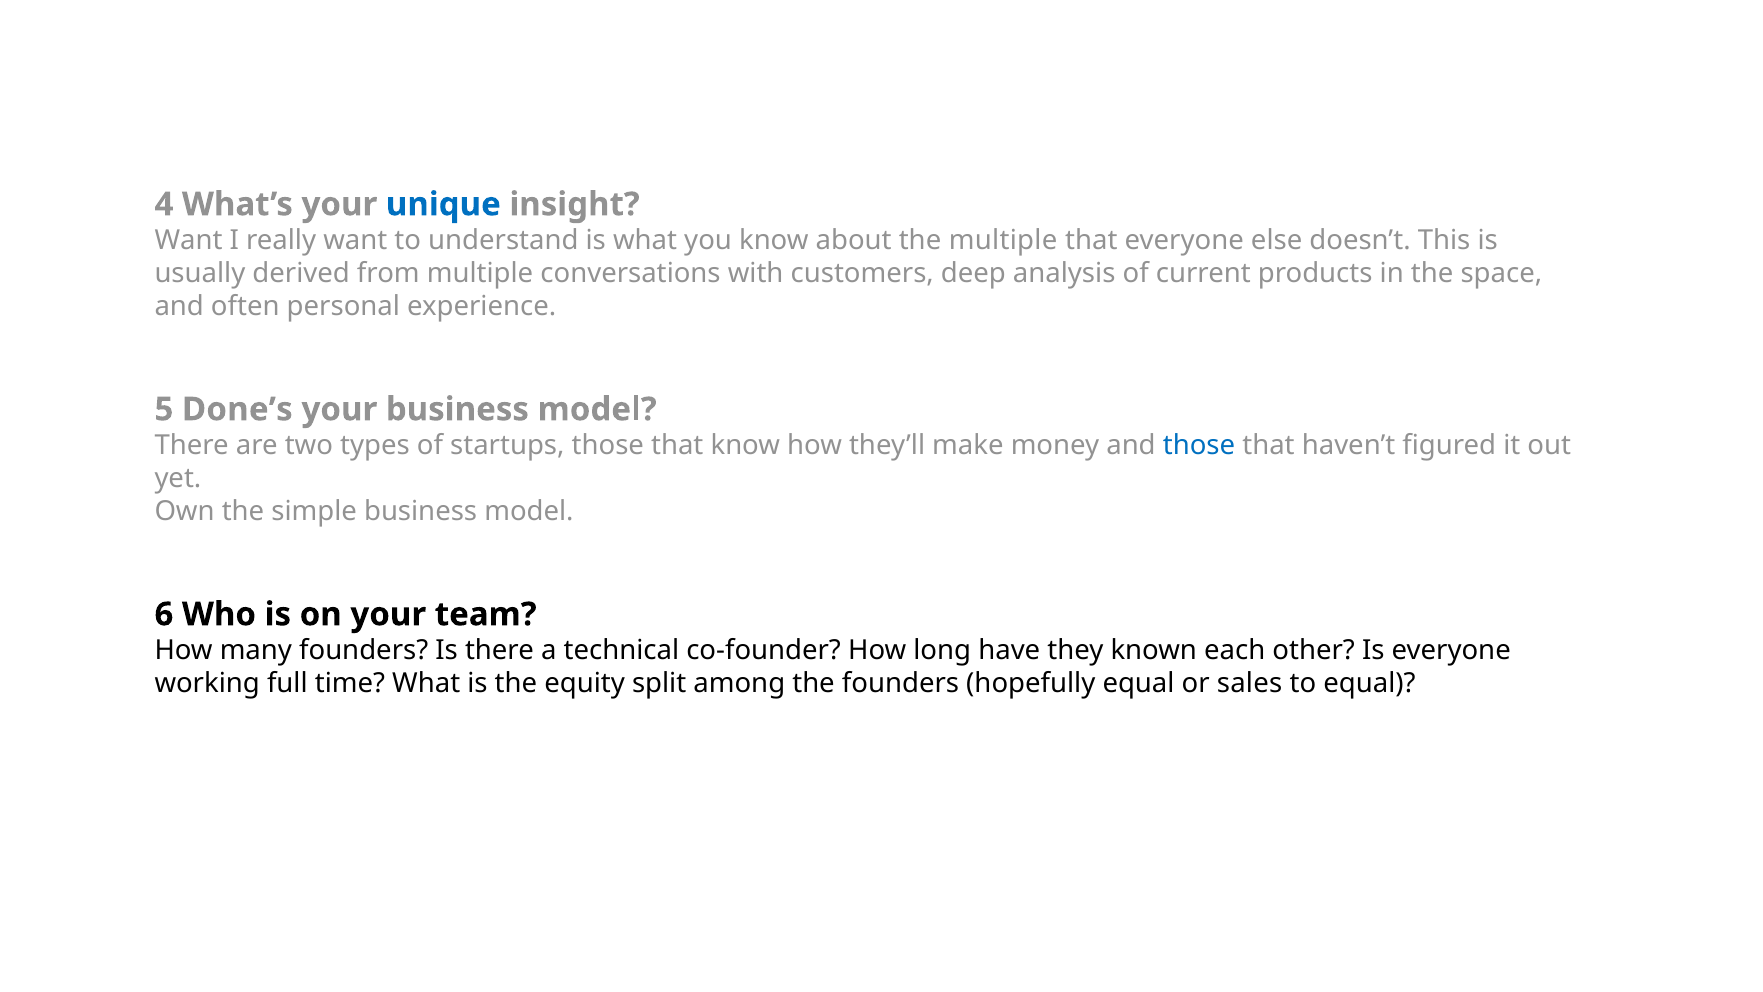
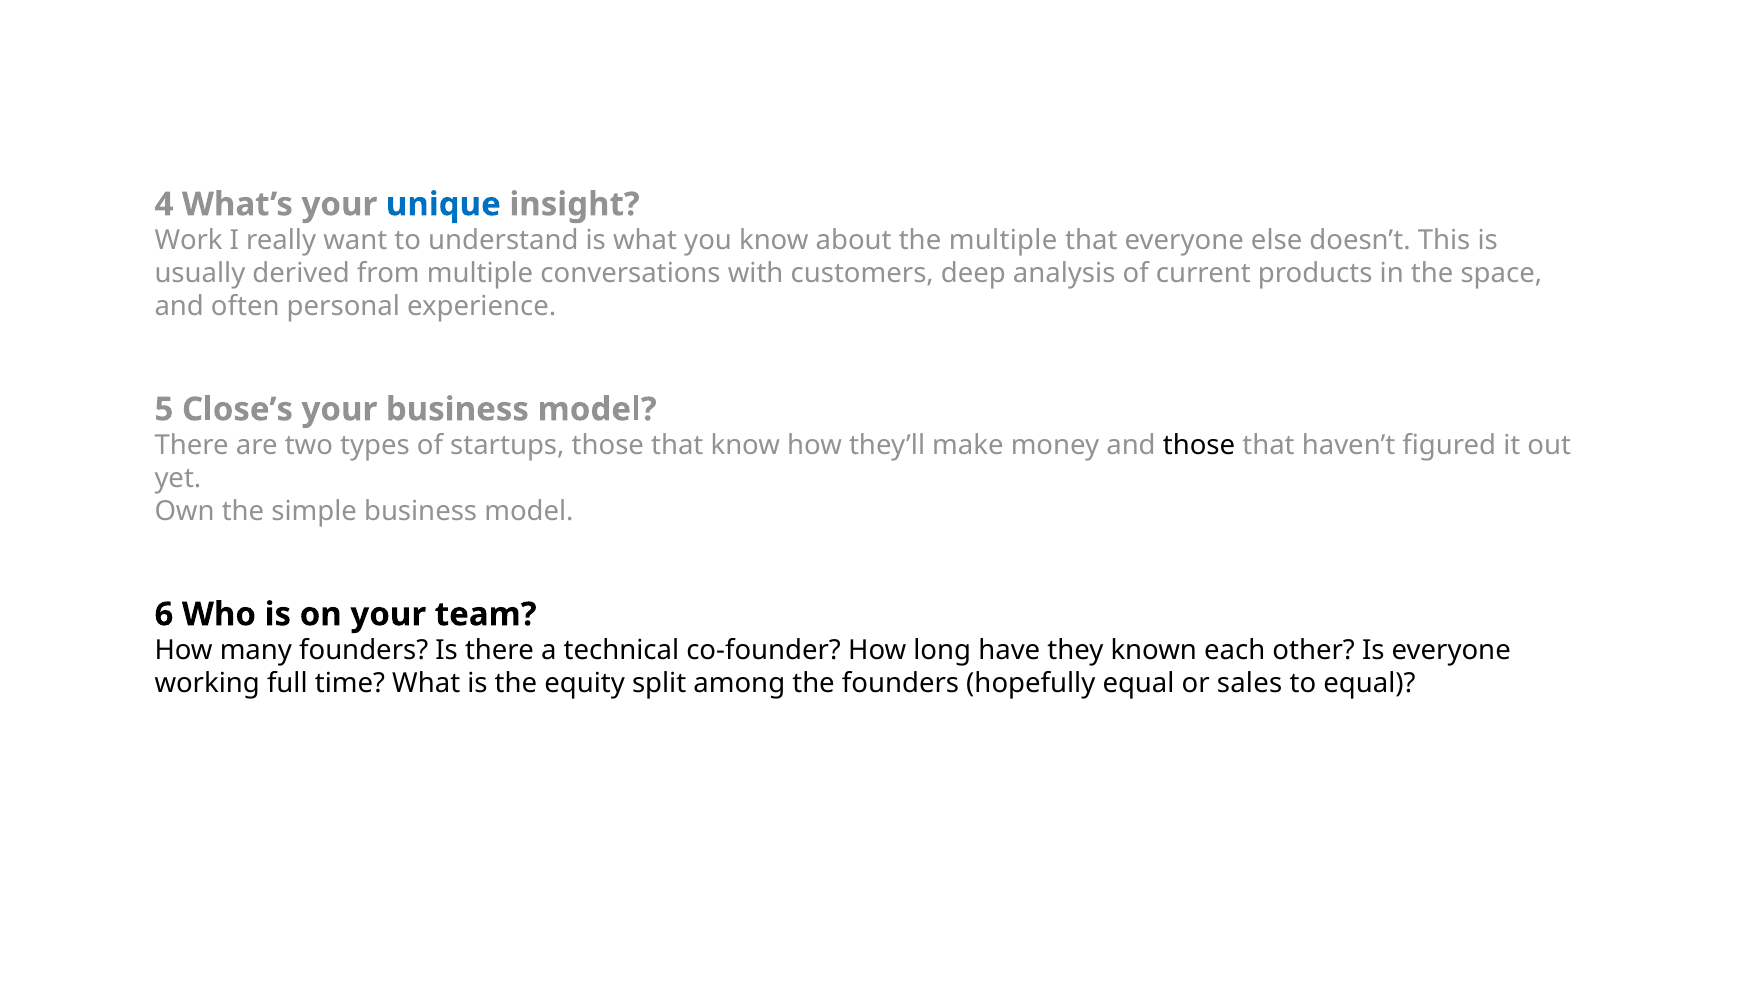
Want at (188, 240): Want -> Work
Done’s: Done’s -> Close’s
those at (1199, 445) colour: blue -> black
